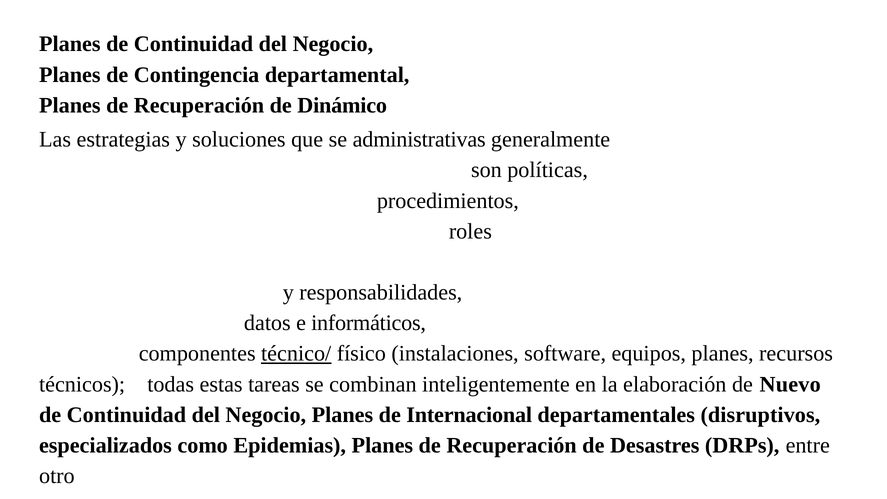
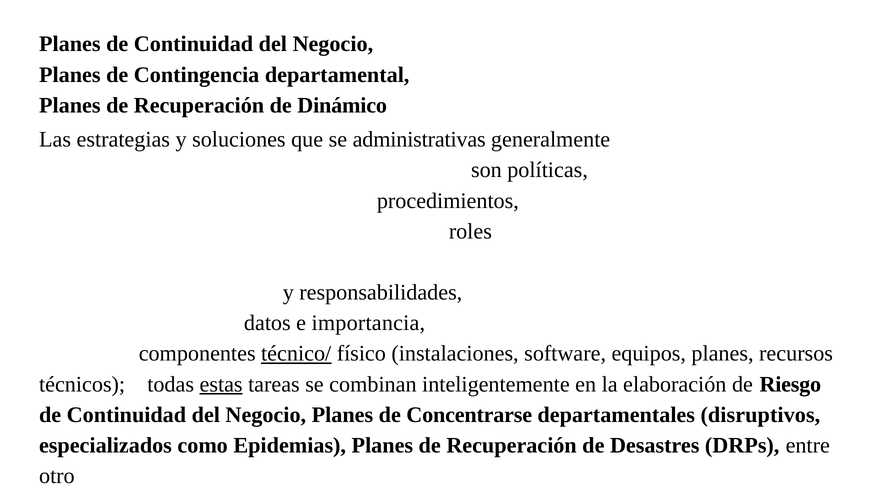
informáticos: informáticos -> importancia
estas underline: none -> present
Nuevo: Nuevo -> Riesgo
Internacional: Internacional -> Concentrarse
